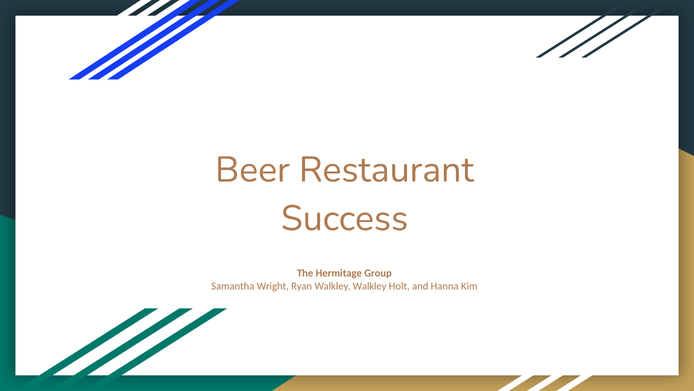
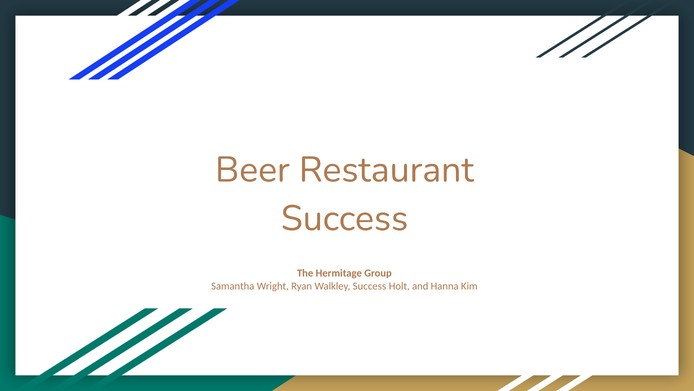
Walkley Walkley: Walkley -> Success
